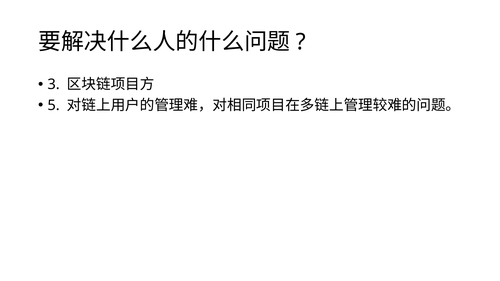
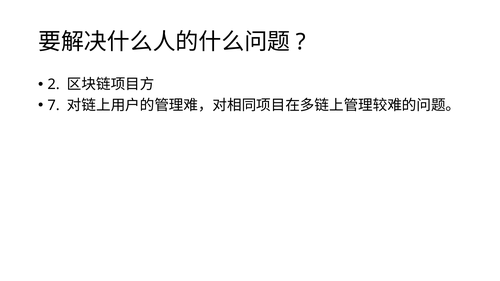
3: 3 -> 2
5: 5 -> 7
